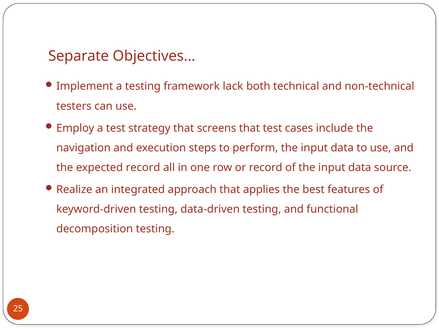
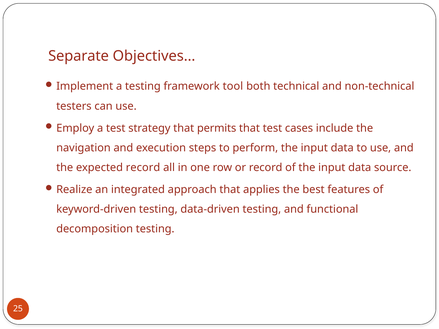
lack: lack -> tool
screens: screens -> permits
